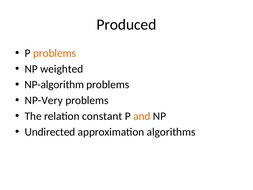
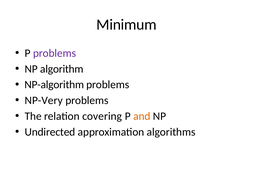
Produced: Produced -> Minimum
problems at (55, 53) colour: orange -> purple
weighted: weighted -> algorithm
constant: constant -> covering
